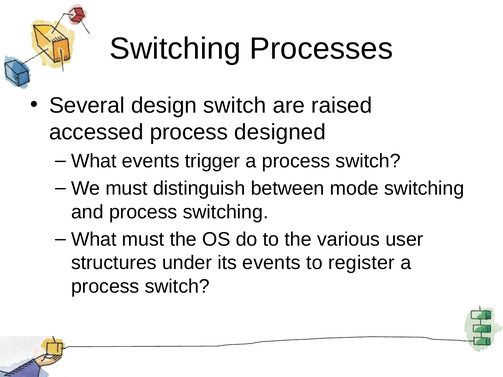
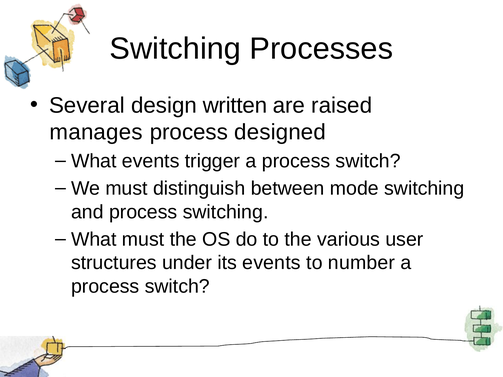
design switch: switch -> written
accessed: accessed -> manages
register: register -> number
